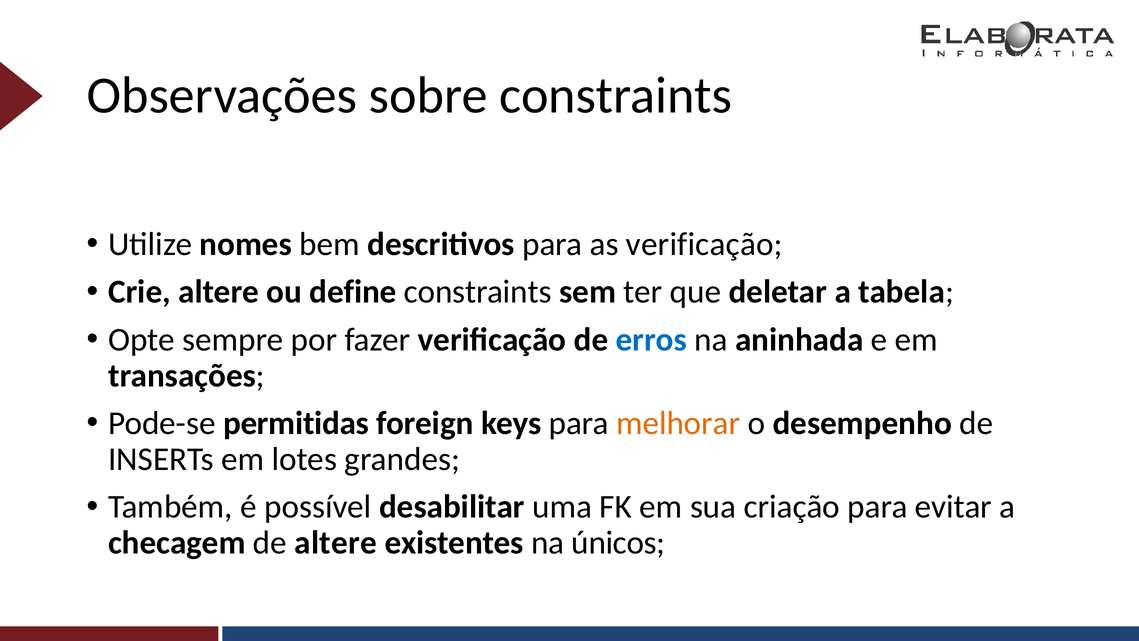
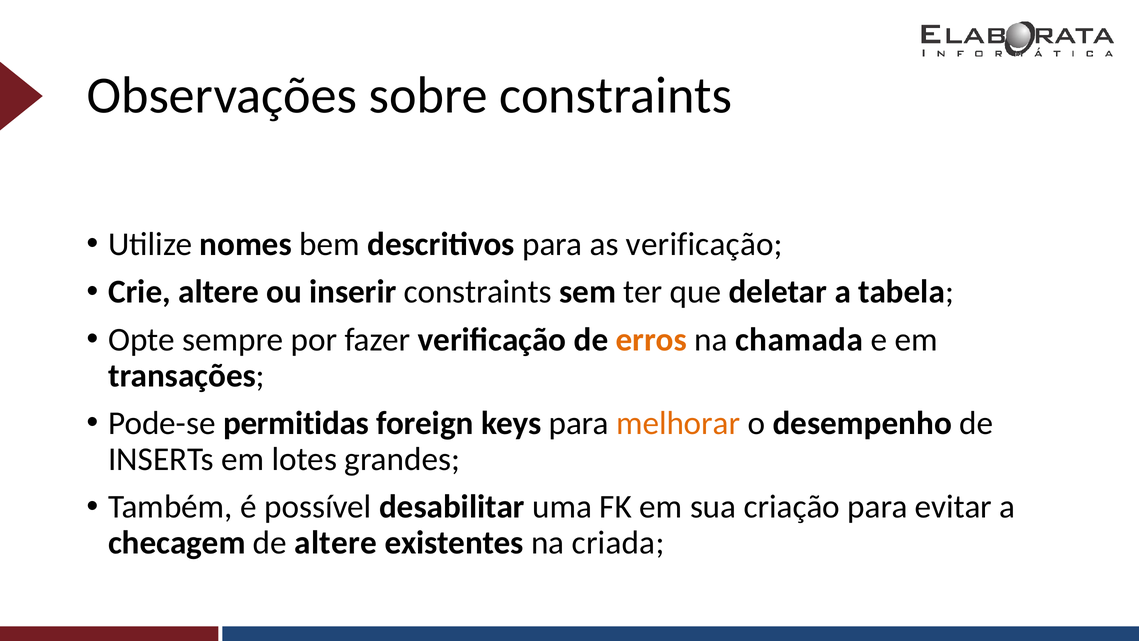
define: define -> inserir
erros colour: blue -> orange
aninhada: aninhada -> chamada
únicos: únicos -> criada
